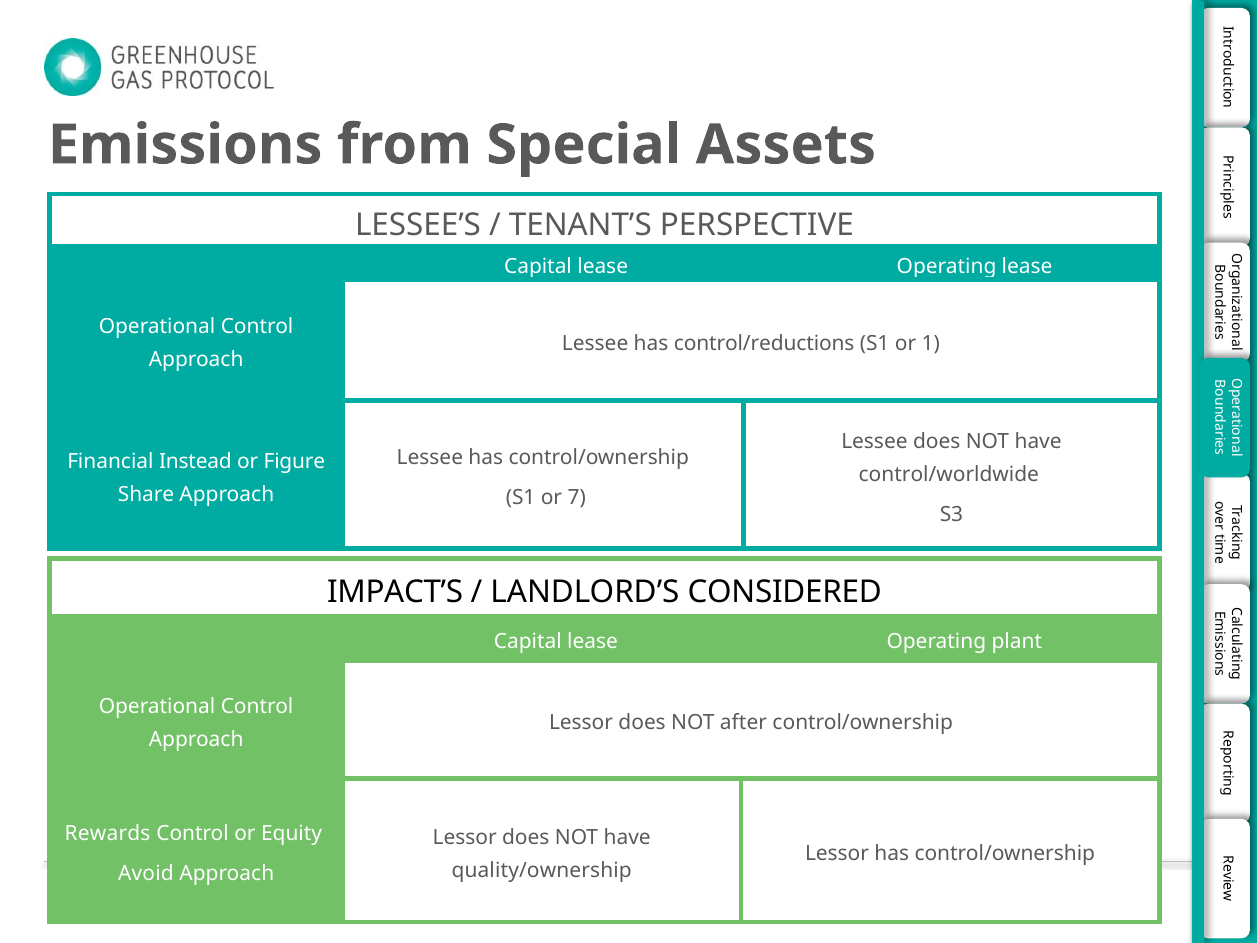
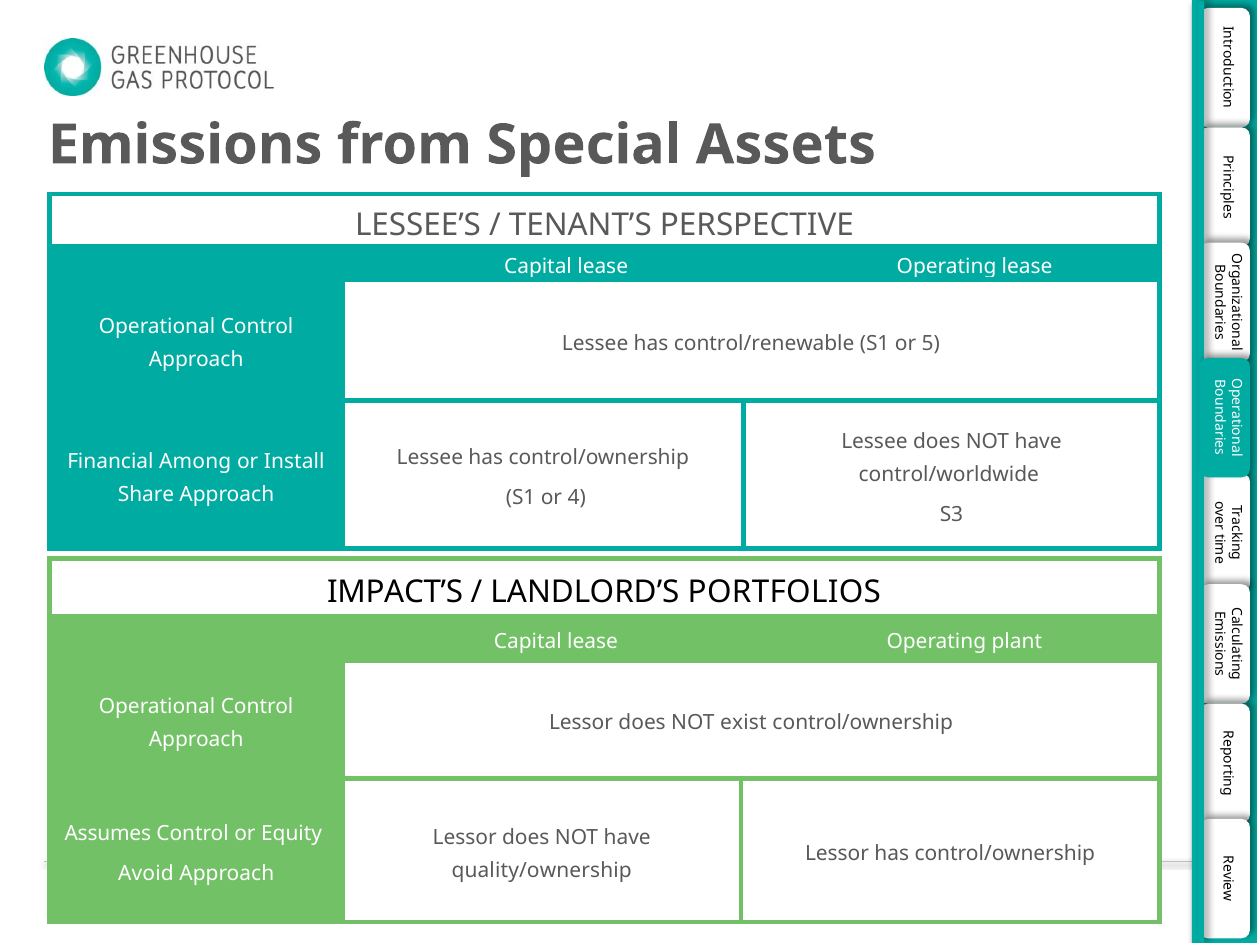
control/reductions: control/reductions -> control/renewable
1: 1 -> 5
Instead: Instead -> Among
Figure: Figure -> Install
7: 7 -> 4
CONSIDERED: CONSIDERED -> PORTFOLIOS
after: after -> exist
Rewards: Rewards -> Assumes
